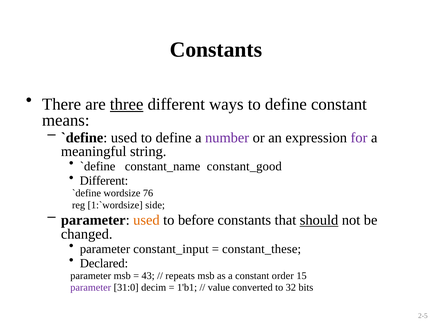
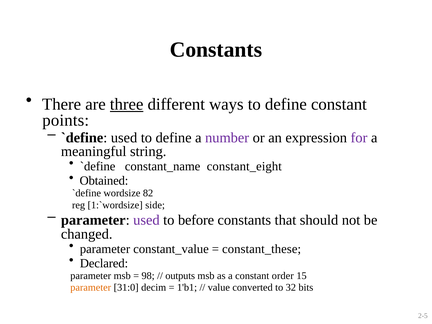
means: means -> points
constant_good: constant_good -> constant_eight
Different at (104, 181): Different -> Obtained
76: 76 -> 82
used at (146, 220) colour: orange -> purple
should underline: present -> none
constant_input: constant_input -> constant_value
43: 43 -> 98
repeats: repeats -> outputs
parameter at (91, 288) colour: purple -> orange
